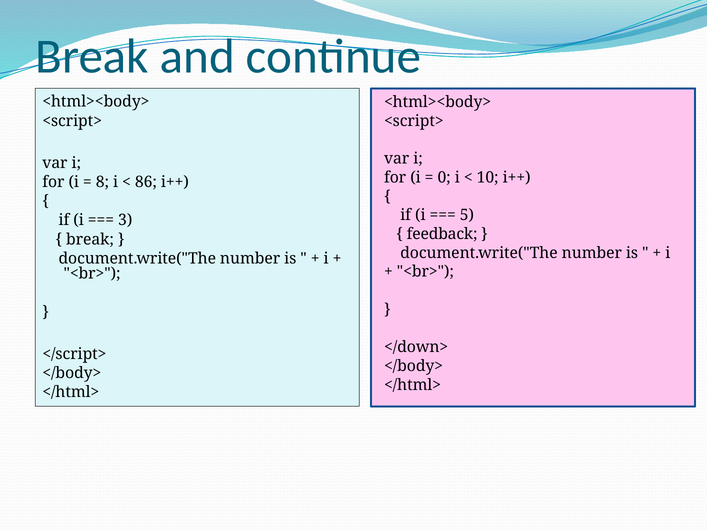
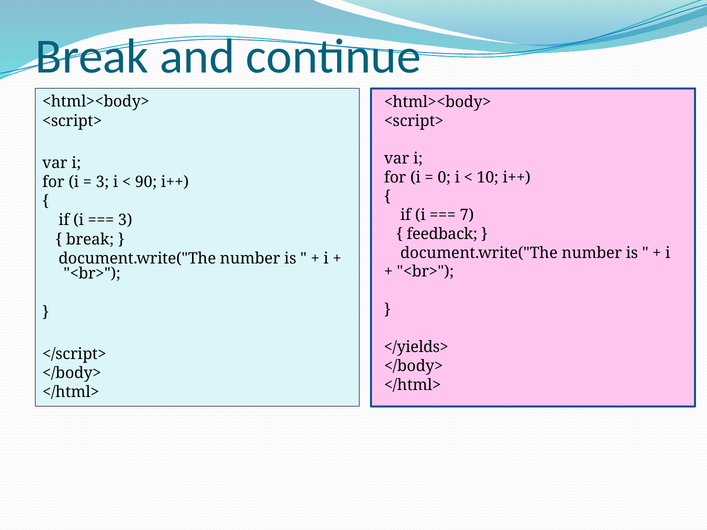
8 at (102, 182): 8 -> 3
86: 86 -> 90
5: 5 -> 7
</down>: </down> -> </yields>
